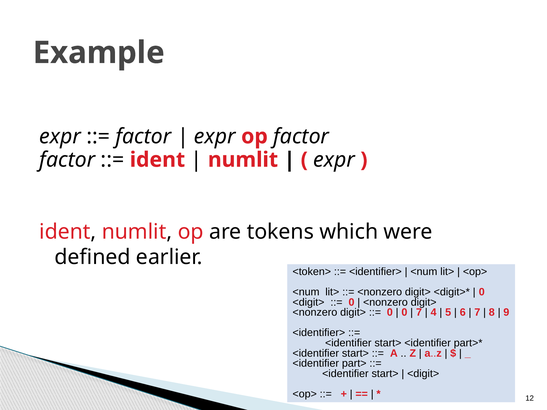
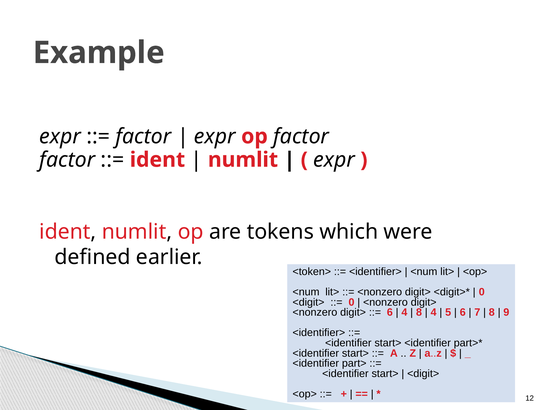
0 at (390, 313): 0 -> 6
0 at (404, 313): 0 -> 4
7 at (419, 313): 7 -> 8
